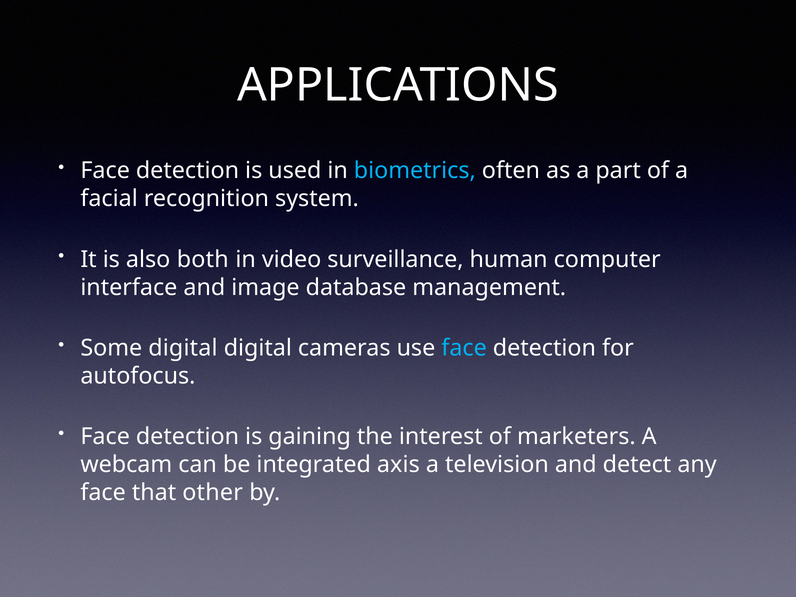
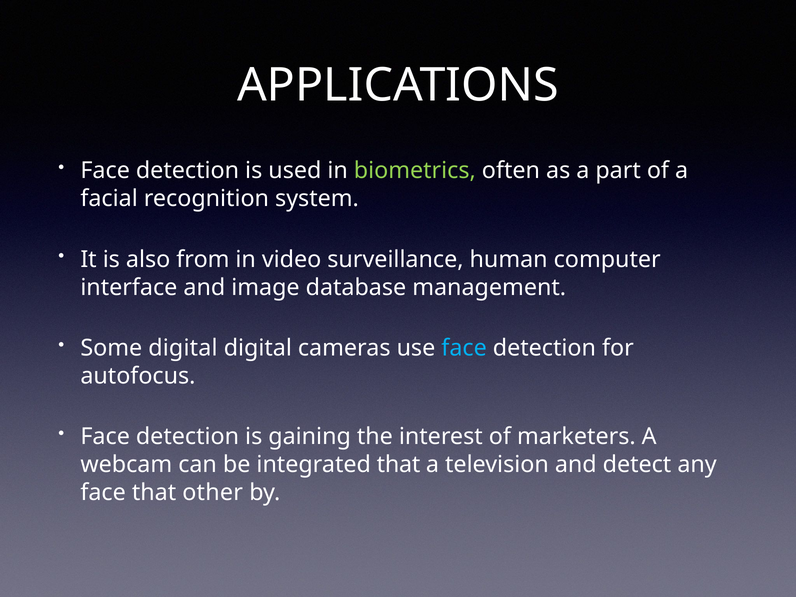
biometrics colour: light blue -> light green
both: both -> from
integrated axis: axis -> that
